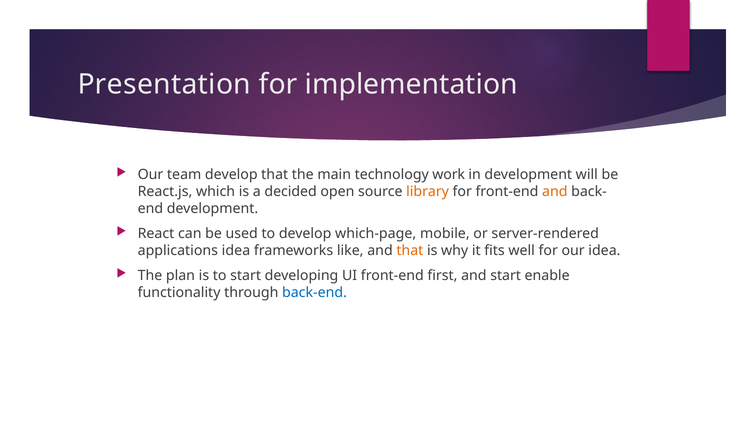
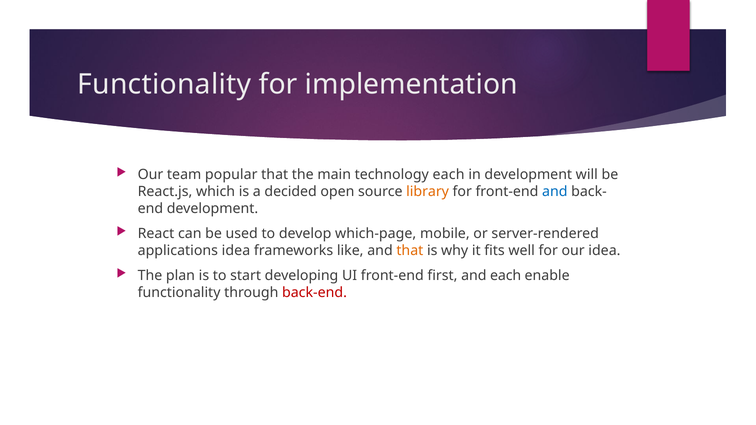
Presentation at (164, 84): Presentation -> Functionality
team develop: develop -> popular
technology work: work -> each
and at (555, 192) colour: orange -> blue
and start: start -> each
back-end colour: blue -> red
